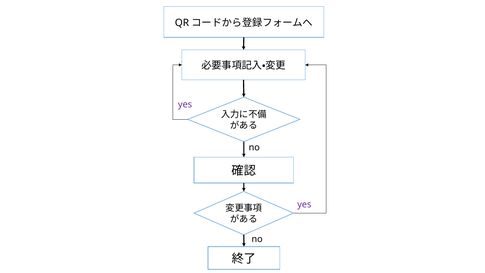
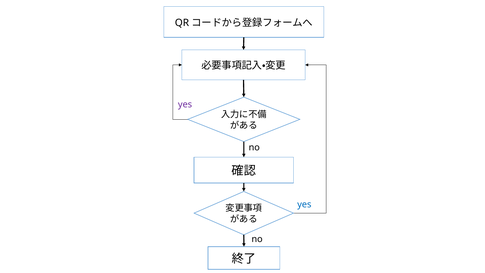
yes at (304, 205) colour: purple -> blue
